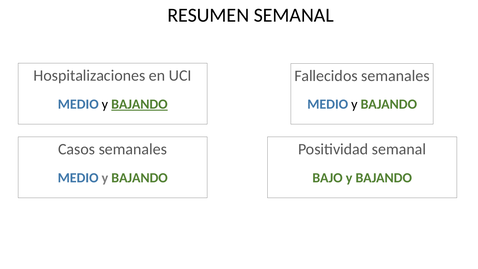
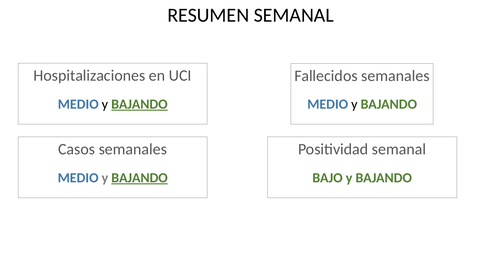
BAJANDO at (140, 178) underline: none -> present
